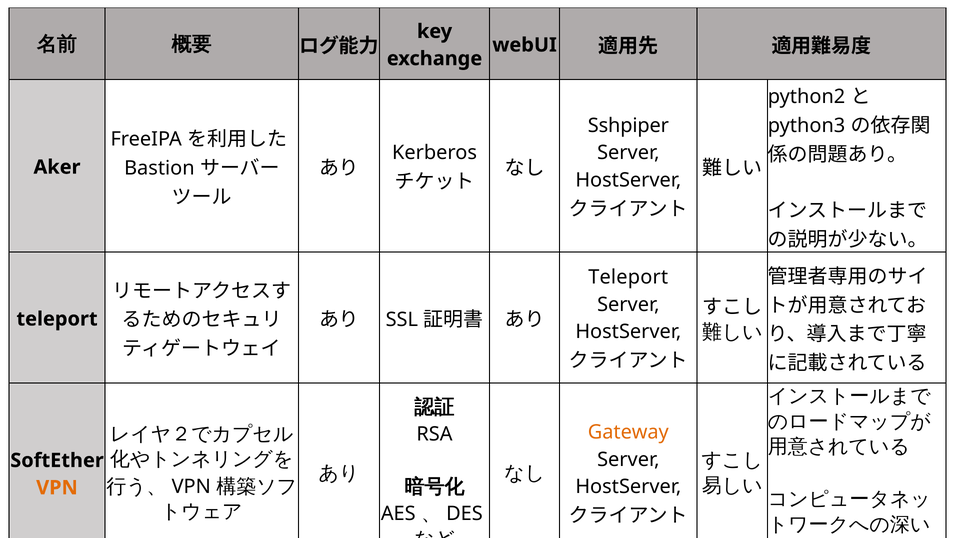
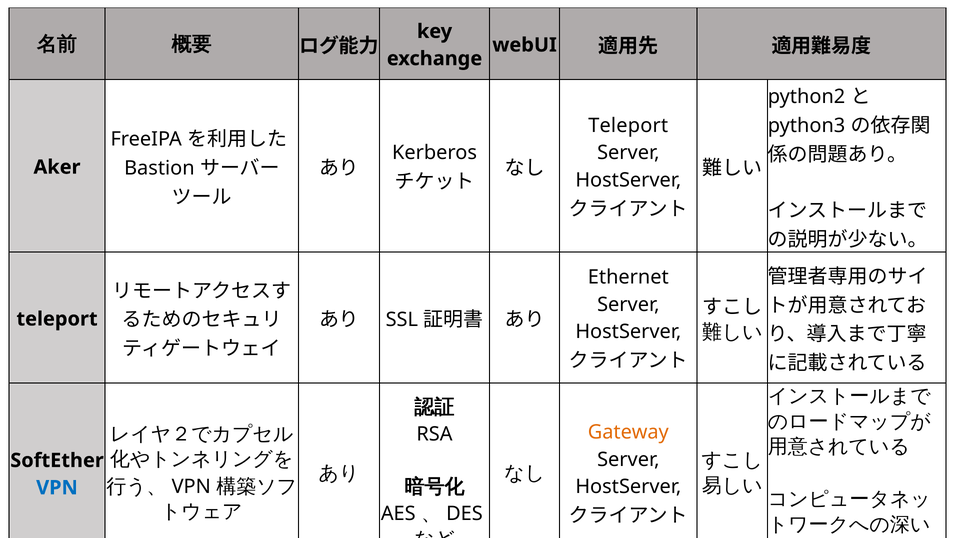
Sshpiper at (628, 125): Sshpiper -> Teleport
Teleport at (628, 277): Teleport -> Ethernet
VPN at (57, 488) colour: orange -> blue
